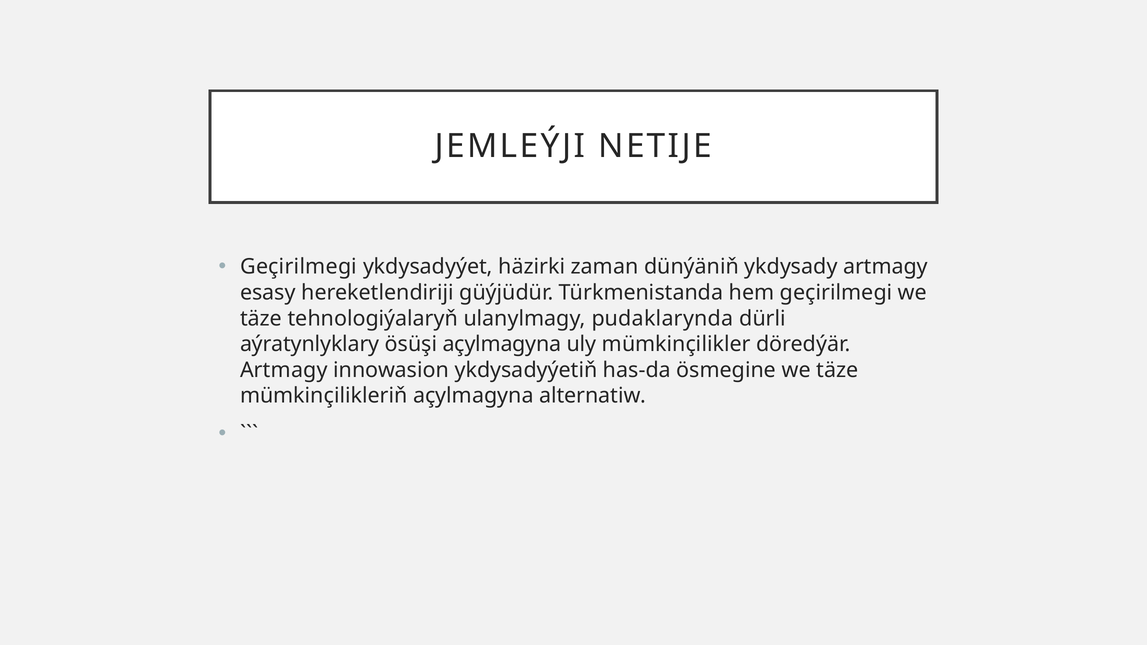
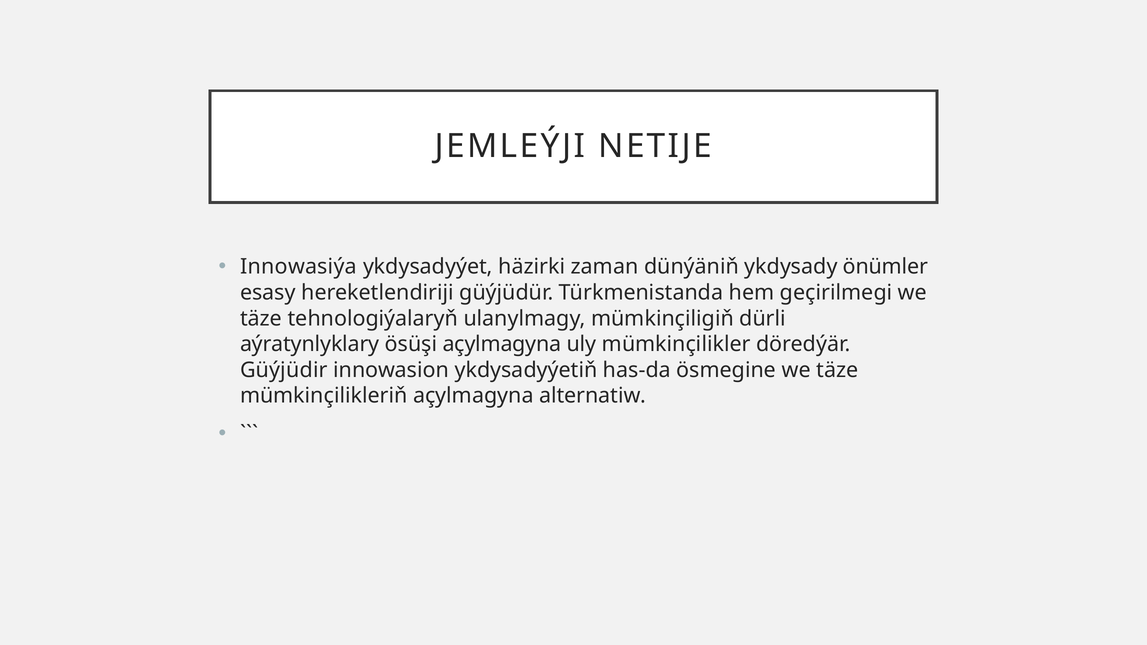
Geçirilmegi at (299, 267): Geçirilmegi -> Innowasiýa
ykdysady artmagy: artmagy -> önümler
pudaklarynda: pudaklarynda -> mümkinçiligiň
Artmagy at (284, 370): Artmagy -> Güýjüdir
